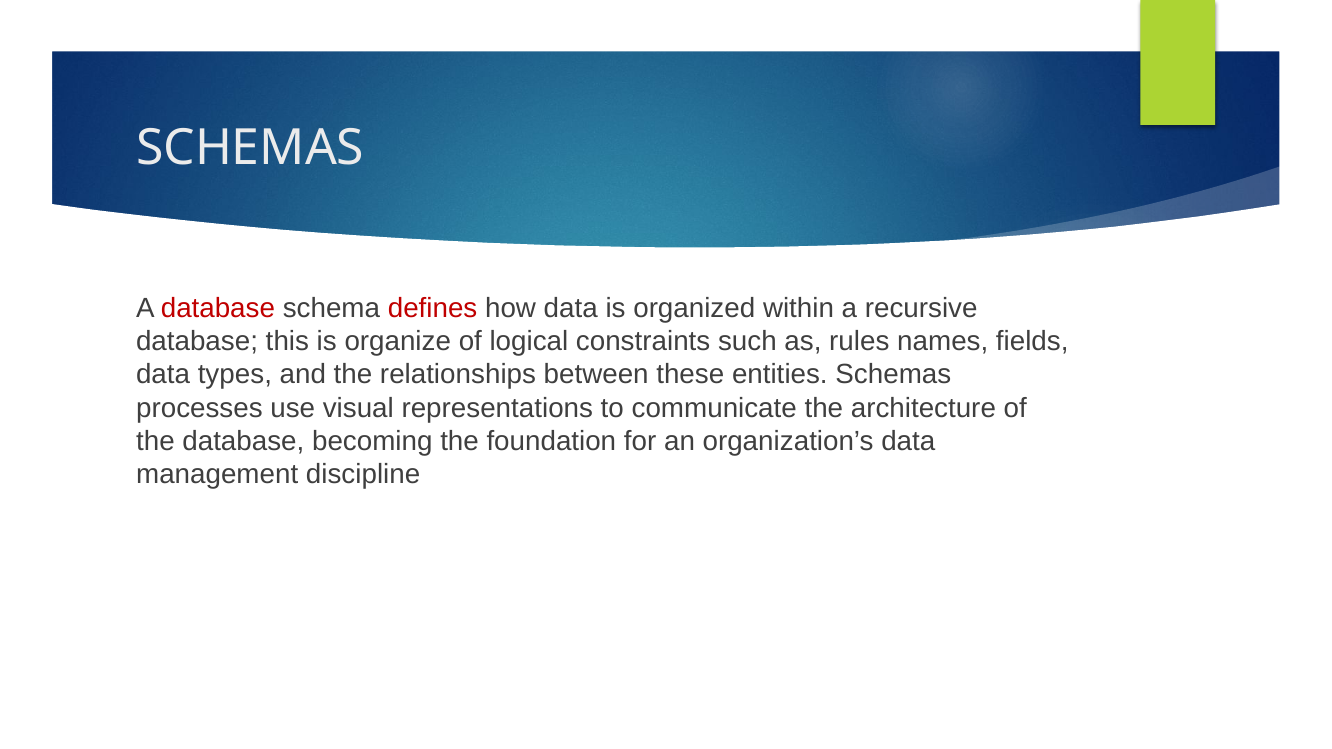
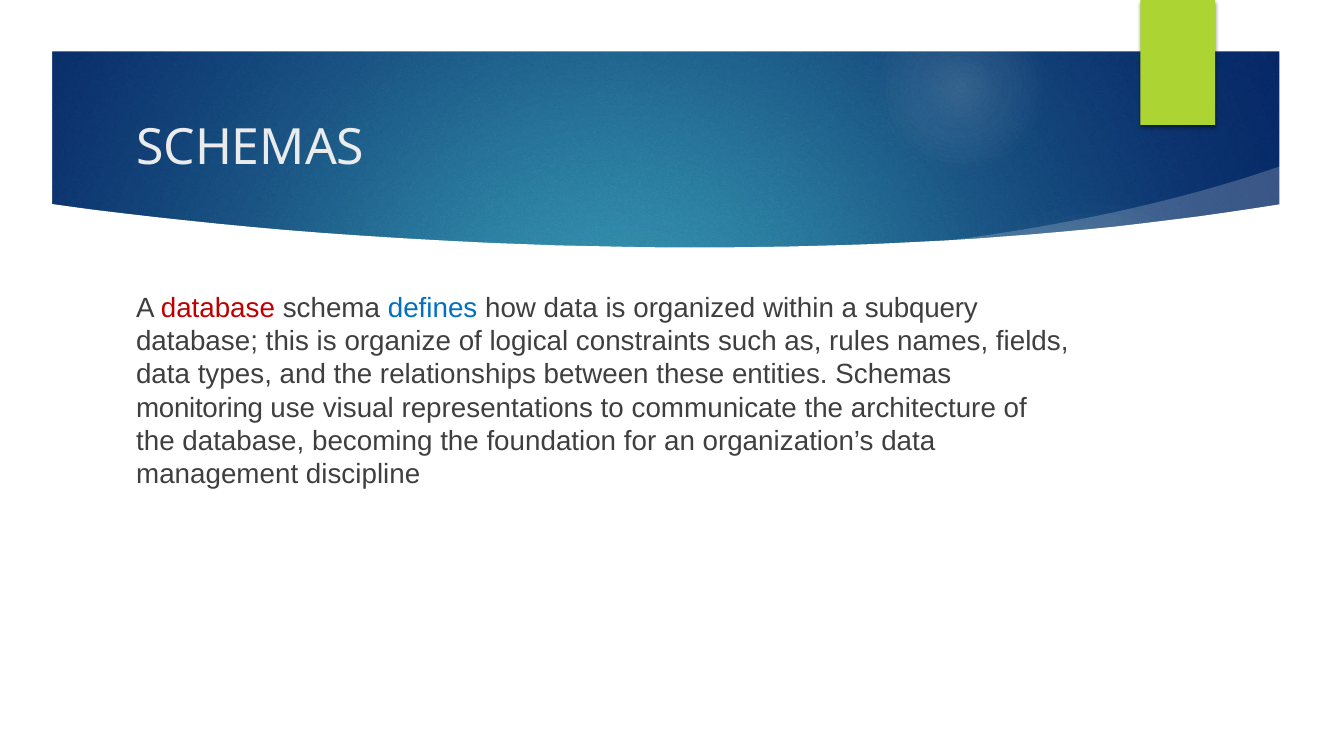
defines colour: red -> blue
recursive: recursive -> subquery
processes: processes -> monitoring
